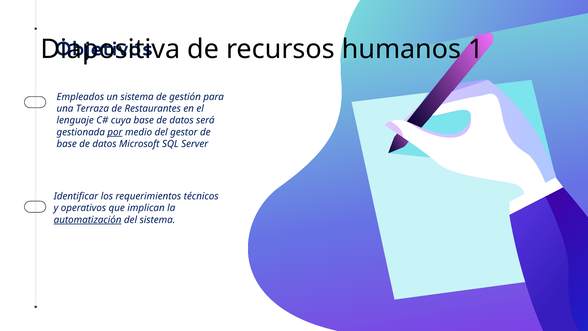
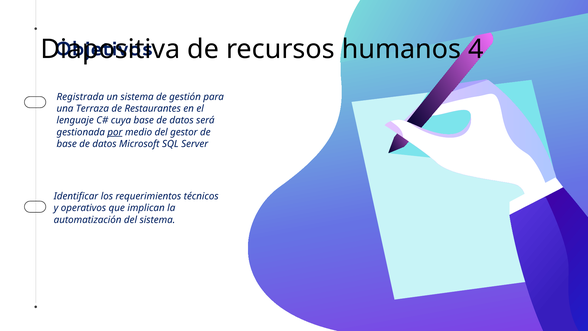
1: 1 -> 4
Empleados: Empleados -> Registrada
automatización underline: present -> none
